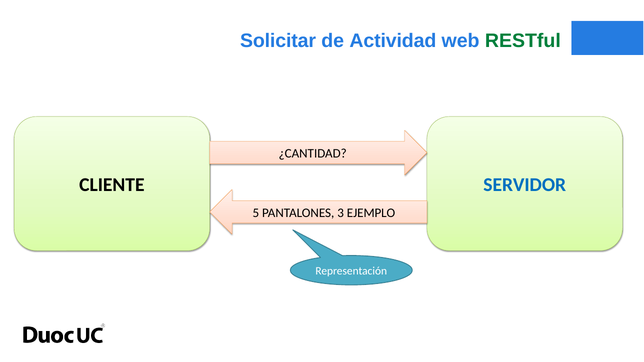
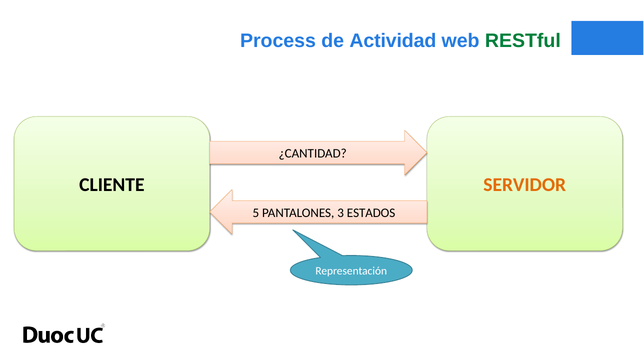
Solicitar: Solicitar -> Process
SERVIDOR colour: blue -> orange
EJEMPLO: EJEMPLO -> ESTADOS
